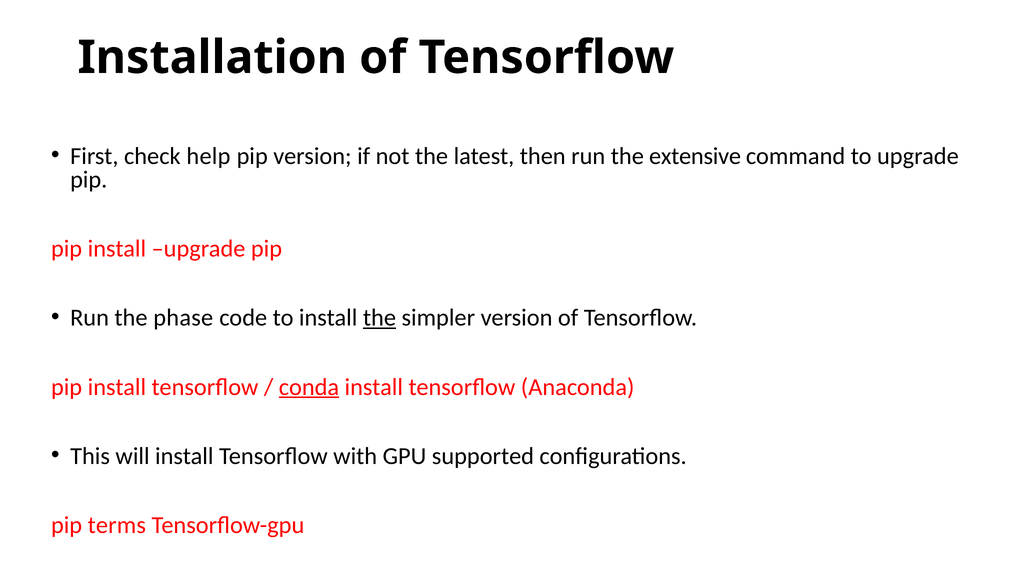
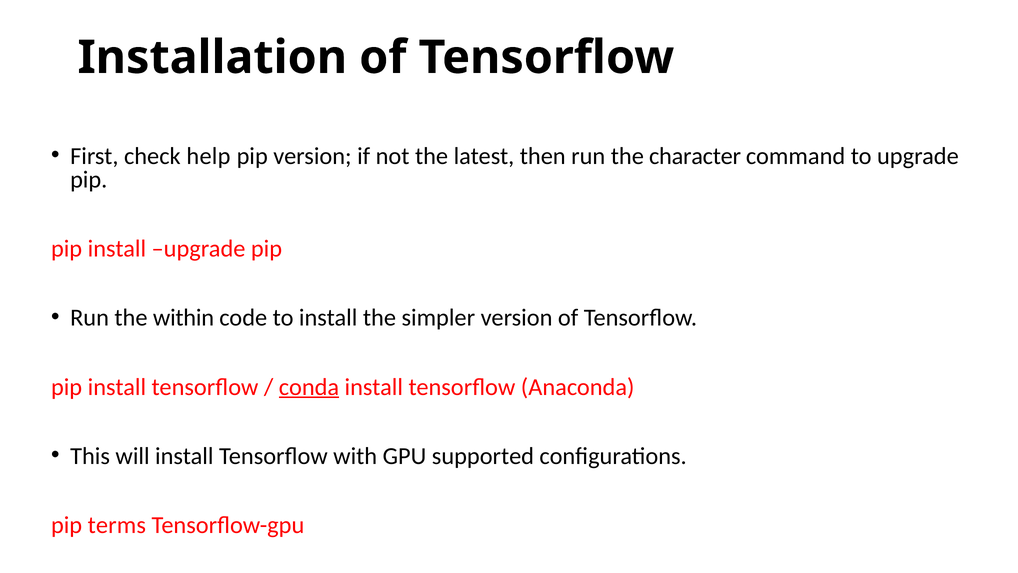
extensive: extensive -> character
phase: phase -> within
the at (379, 318) underline: present -> none
